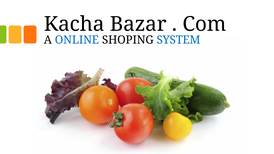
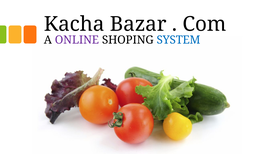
ONLINE colour: blue -> purple
